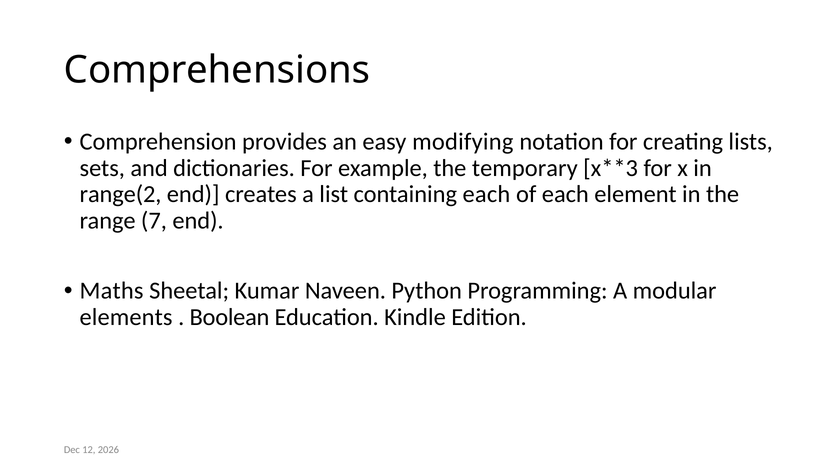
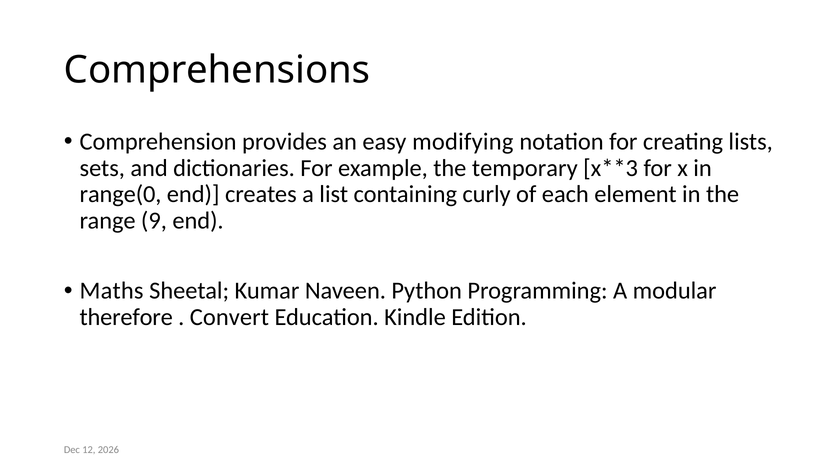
range(2: range(2 -> range(0
containing each: each -> curly
7: 7 -> 9
elements: elements -> therefore
Boolean: Boolean -> Convert
